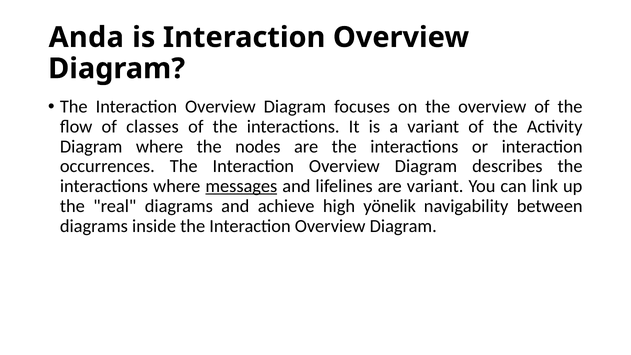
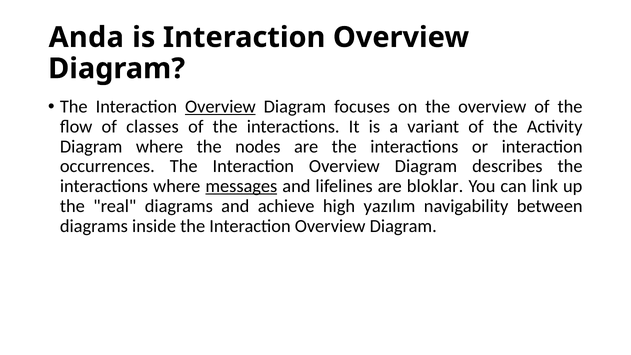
Overview at (220, 107) underline: none -> present
are variant: variant -> bloklar
yönelik: yönelik -> yazılım
